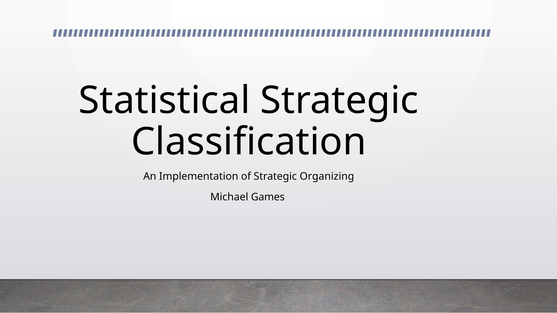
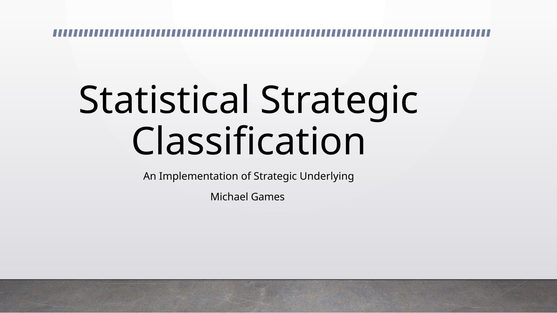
Organizing: Organizing -> Underlying
